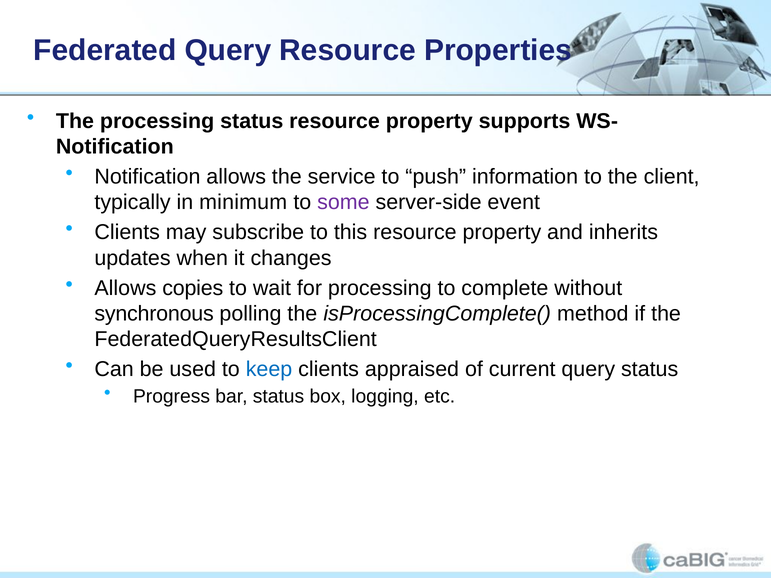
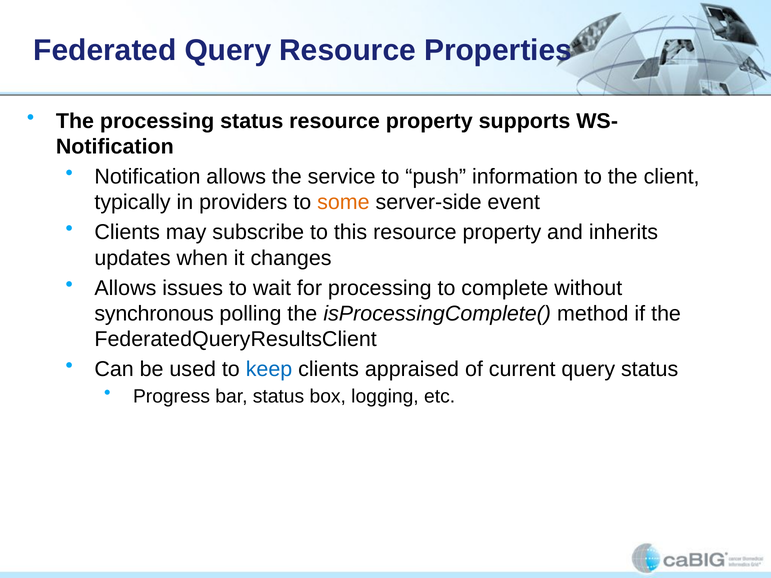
minimum: minimum -> providers
some colour: purple -> orange
copies: copies -> issues
